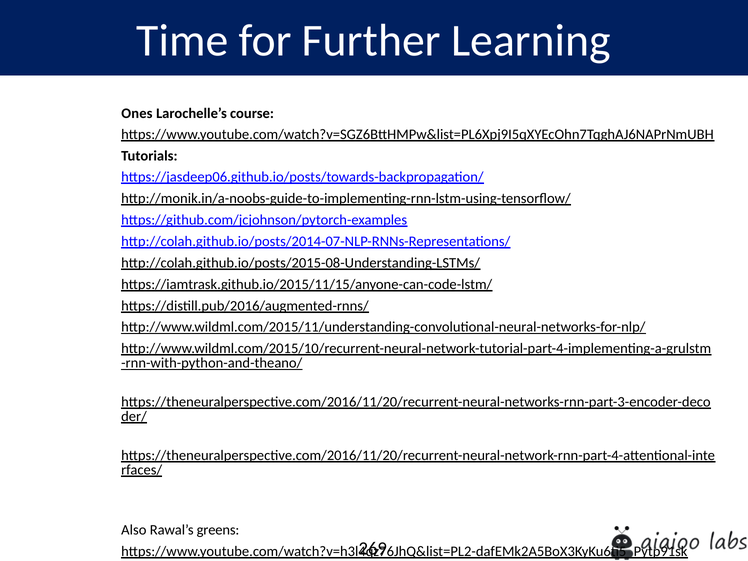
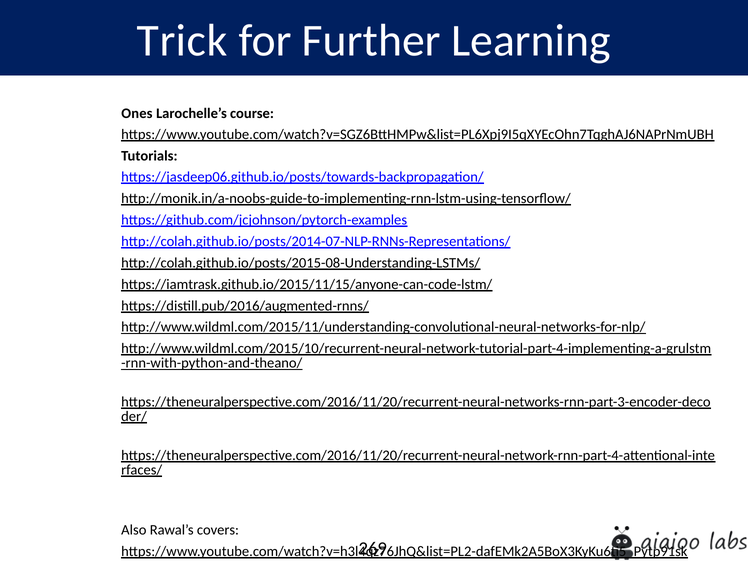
Time: Time -> Trick
greens: greens -> covers
